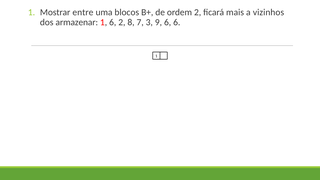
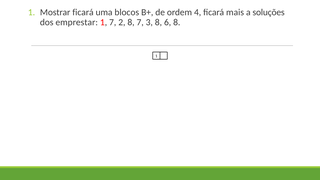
Mostrar entre: entre -> ficará
ordem 2: 2 -> 4
vizinhos: vizinhos -> soluções
armazenar: armazenar -> emprestar
1 6: 6 -> 7
3 9: 9 -> 8
6 6: 6 -> 8
